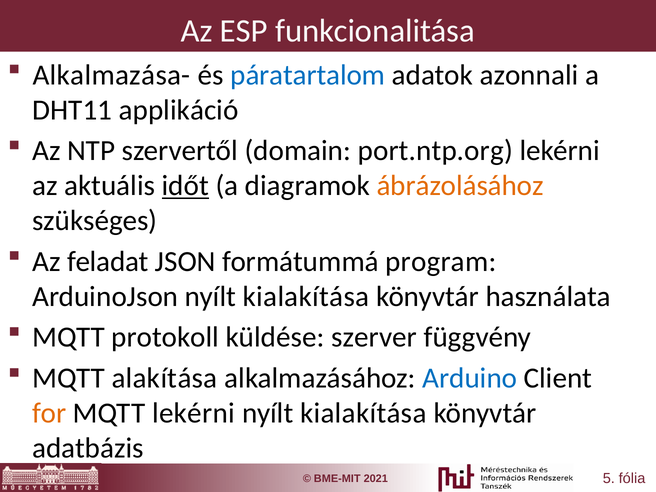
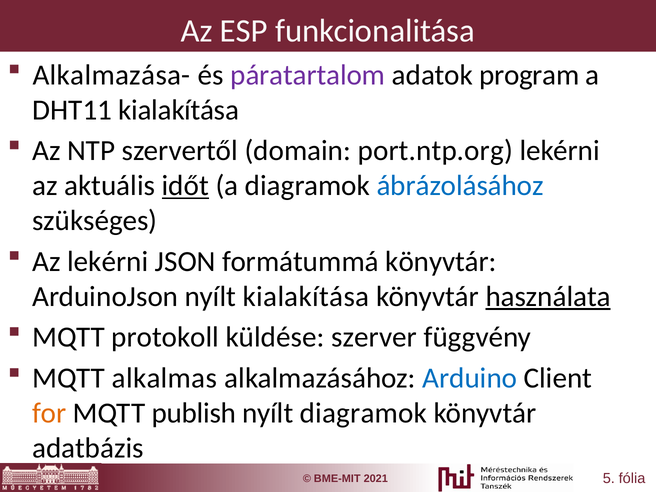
páratartalom colour: blue -> purple
azonnali: azonnali -> program
DHT11 applikáció: applikáció -> kialakítása
ábrázolásához colour: orange -> blue
Az feladat: feladat -> lekérni
formátummá program: program -> könyvtár
használata underline: none -> present
alakítása: alakítása -> alkalmas
MQTT lekérni: lekérni -> publish
kialakítása at (363, 413): kialakítása -> diagramok
